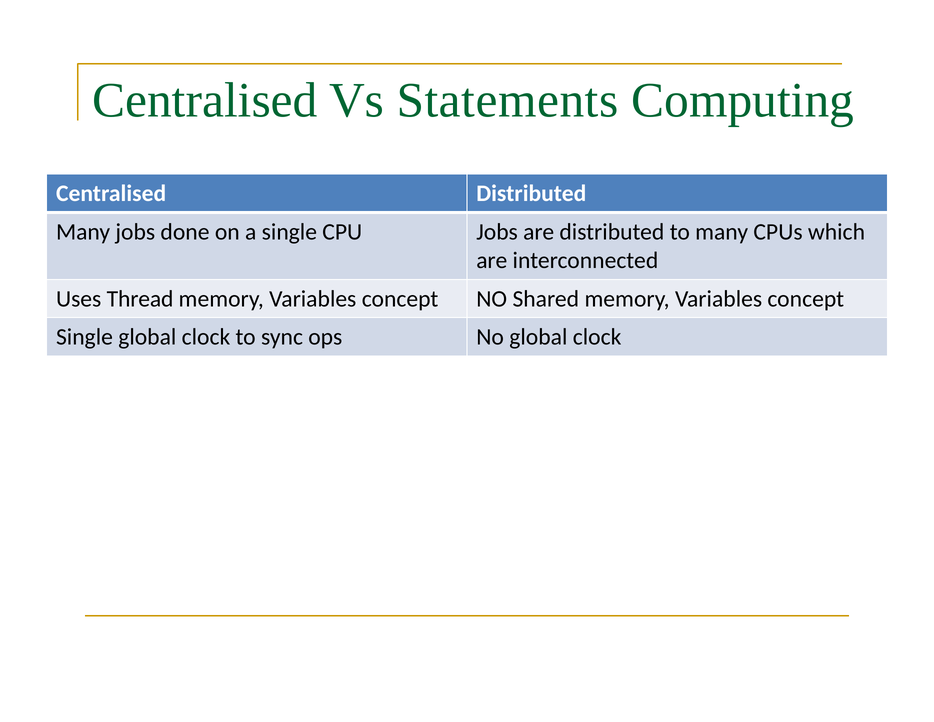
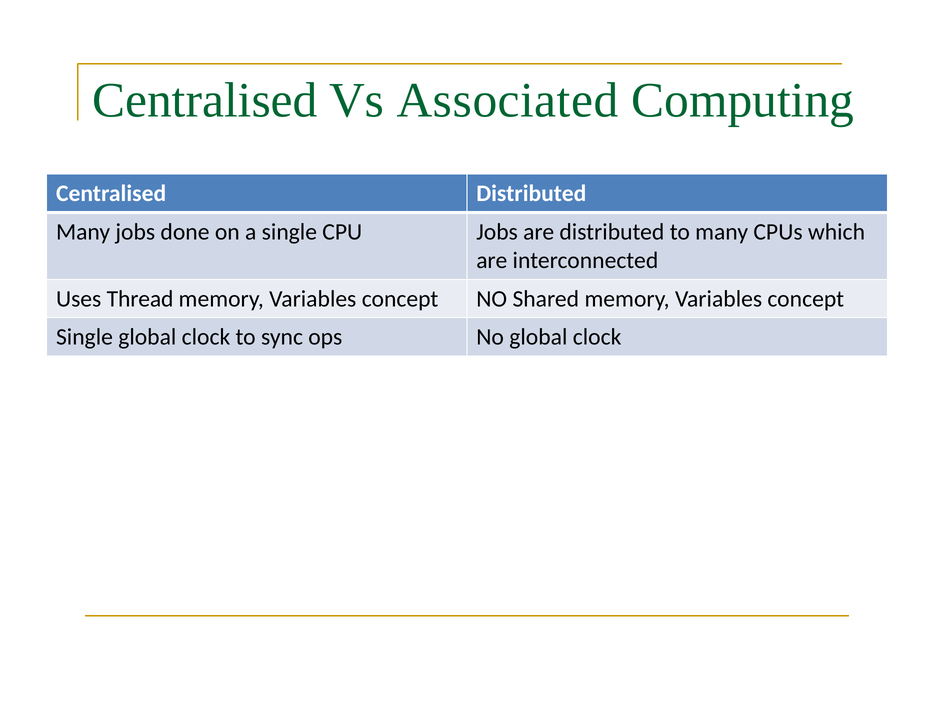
Statements: Statements -> Associated
